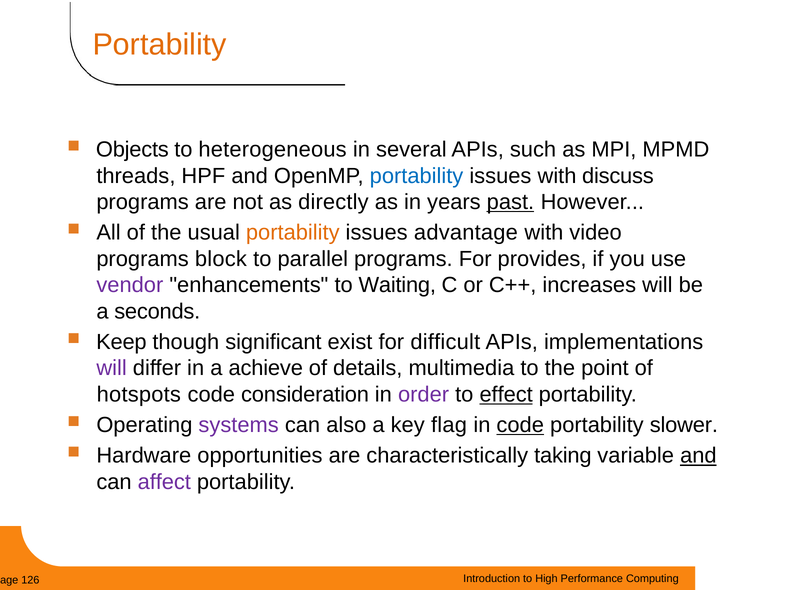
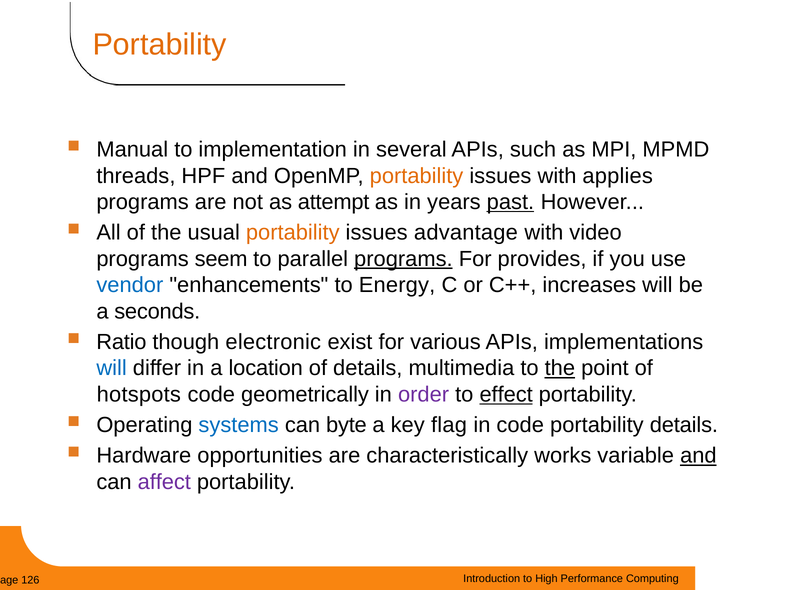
Objects: Objects -> Manual
heterogeneous: heterogeneous -> implementation
portability at (417, 176) colour: blue -> orange
discuss: discuss -> applies
directly: directly -> attempt
block: block -> seem
programs at (403, 259) underline: none -> present
vendor colour: purple -> blue
Waiting: Waiting -> Energy
Keep: Keep -> Ratio
significant: significant -> electronic
difficult: difficult -> various
will at (112, 368) colour: purple -> blue
achieve: achieve -> location
the at (560, 368) underline: none -> present
consideration: consideration -> geometrically
systems colour: purple -> blue
also: also -> byte
code at (520, 425) underline: present -> none
portability slower: slower -> details
taking: taking -> works
